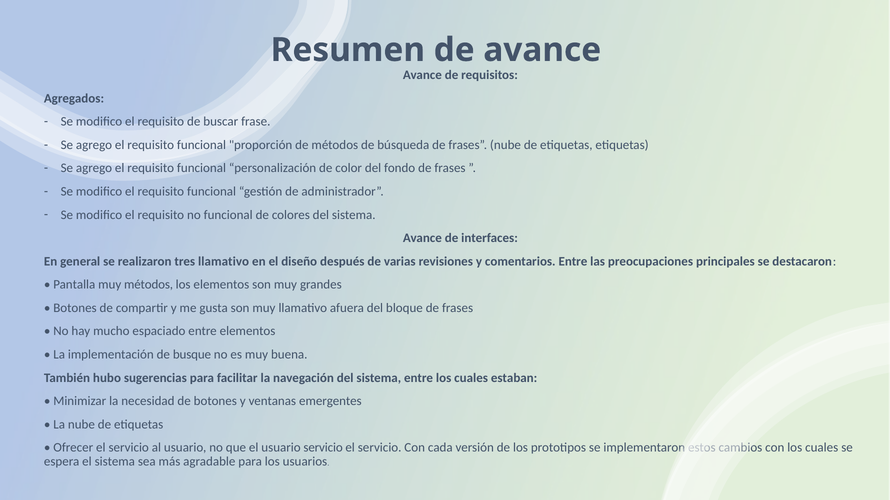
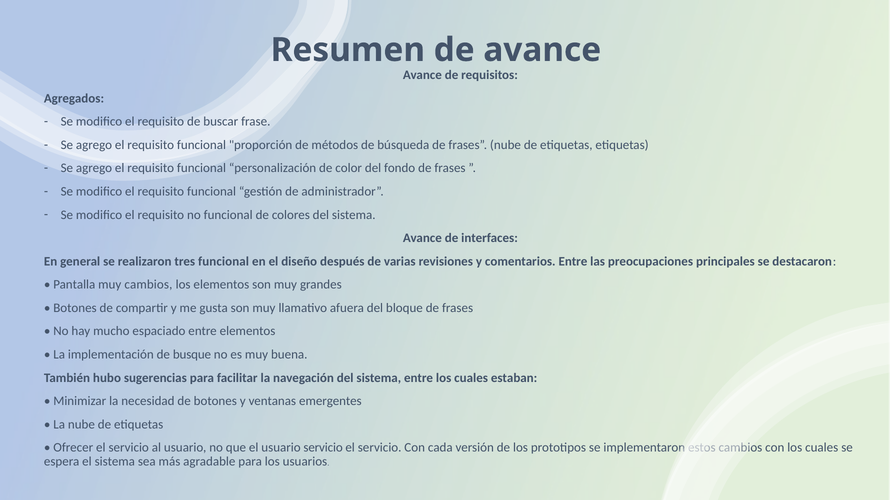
tres llamativo: llamativo -> funcional
muy métodos: métodos -> cambios
